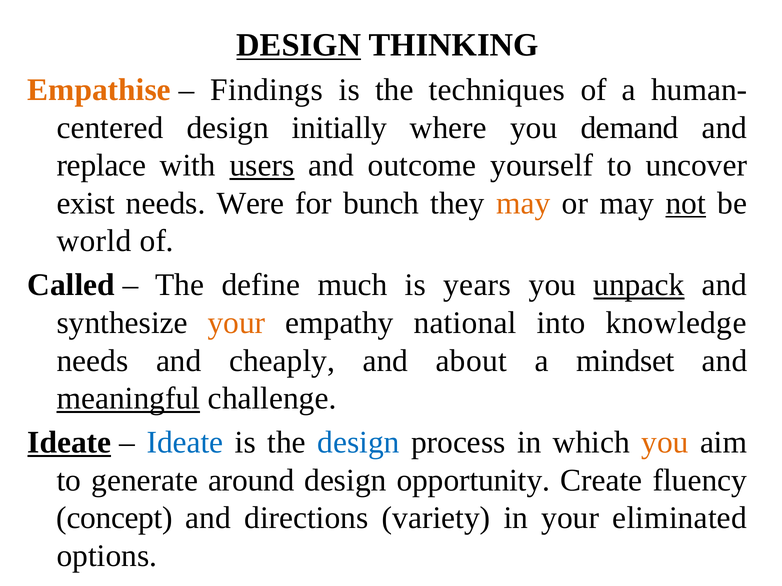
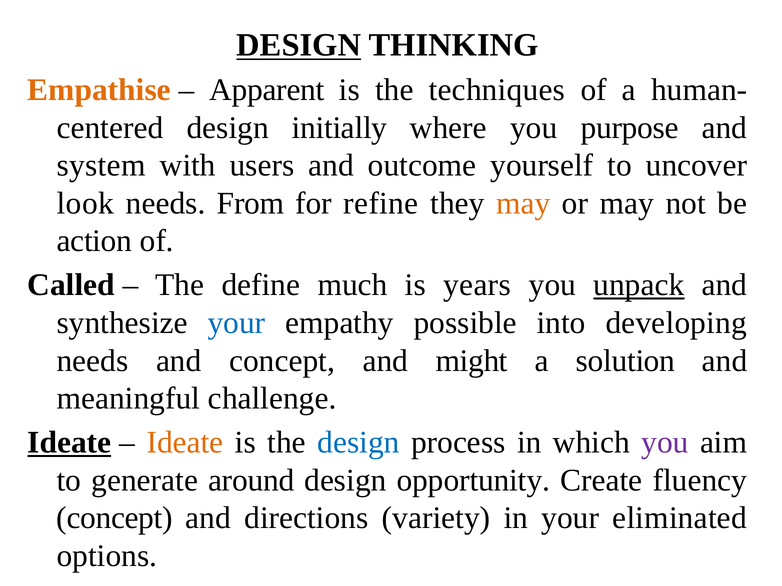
Findings: Findings -> Apparent
demand: demand -> purpose
replace: replace -> system
users underline: present -> none
exist: exist -> look
Were: Were -> From
bunch: bunch -> refine
not underline: present -> none
world: world -> action
your at (237, 323) colour: orange -> blue
national: national -> possible
knowledge: knowledge -> developing
and cheaply: cheaply -> concept
about: about -> might
mindset: mindset -> solution
meaningful underline: present -> none
Ideate at (185, 443) colour: blue -> orange
you at (665, 443) colour: orange -> purple
